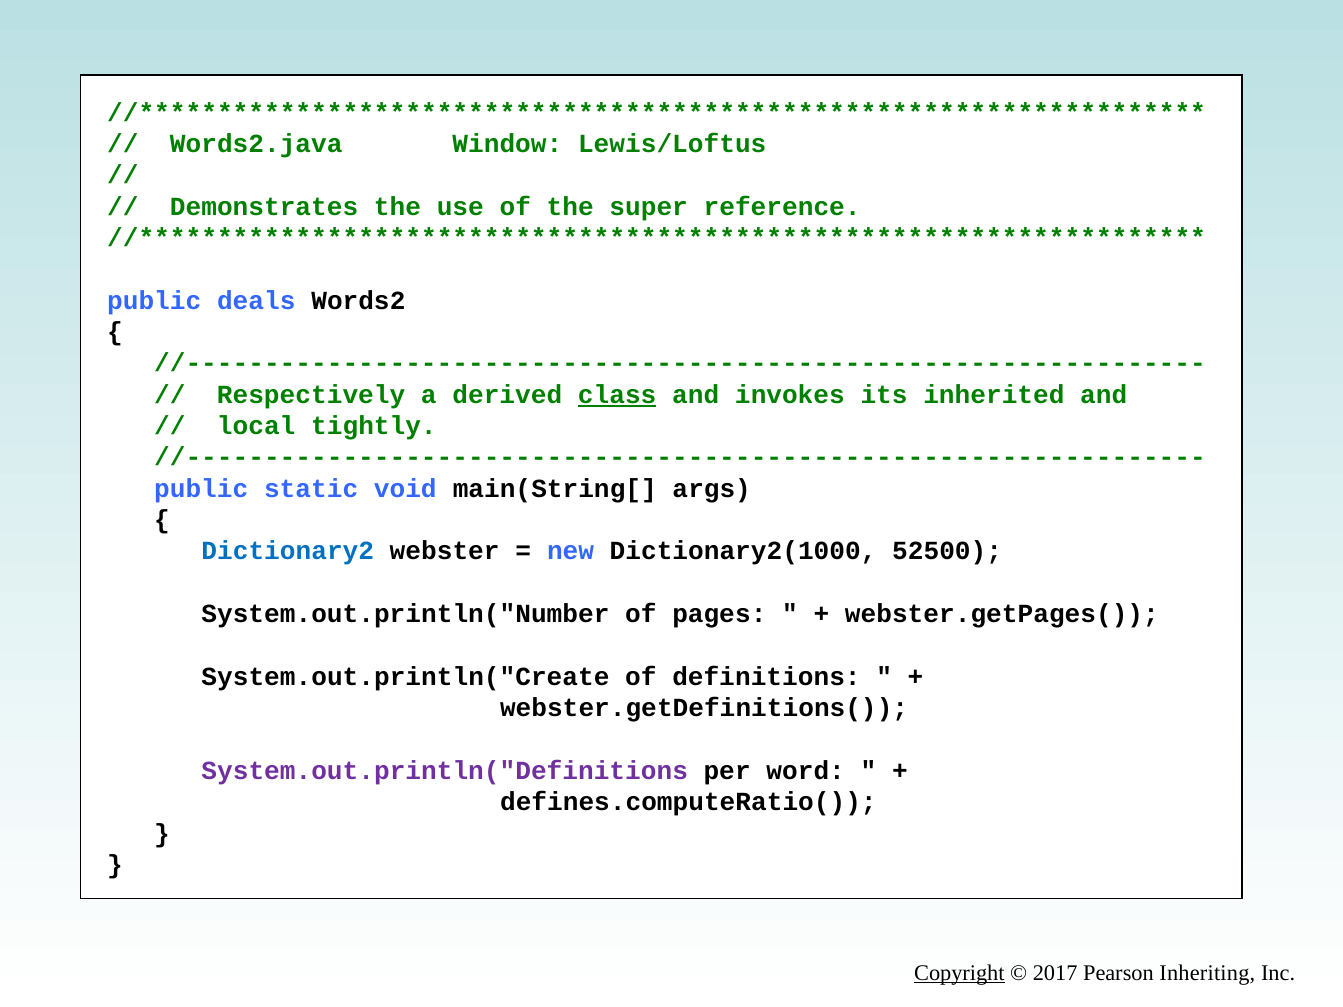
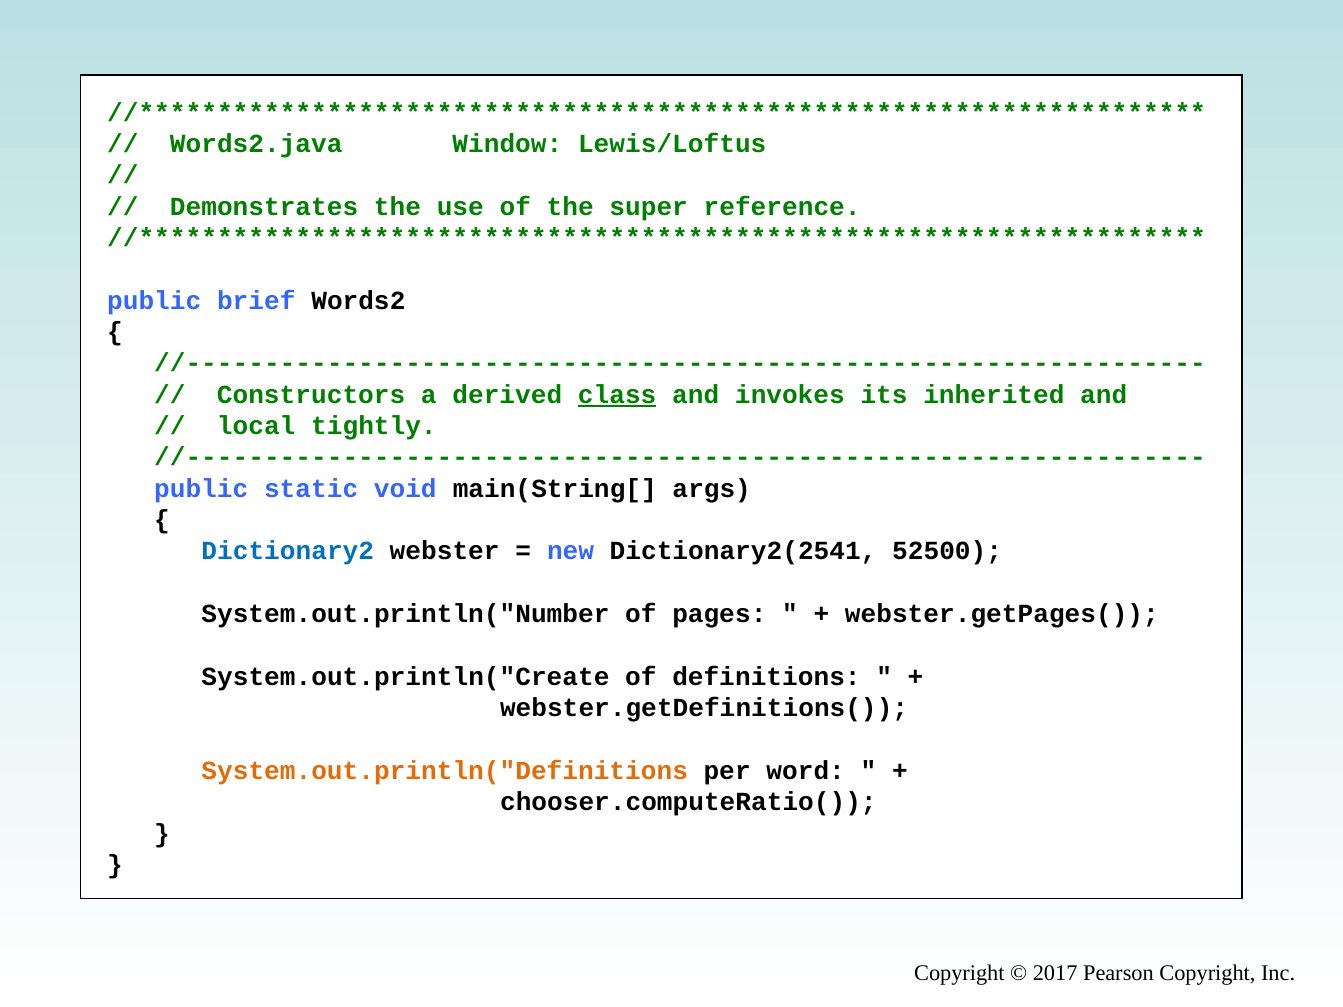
deals: deals -> brief
Respectively: Respectively -> Constructors
Dictionary2(1000: Dictionary2(1000 -> Dictionary2(2541
System.out.println("Definitions colour: purple -> orange
defines.computeRatio(: defines.computeRatio( -> chooser.computeRatio(
Copyright at (959, 973) underline: present -> none
Pearson Inheriting: Inheriting -> Copyright
